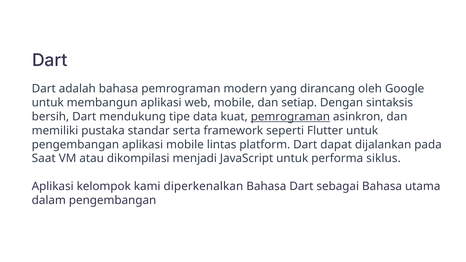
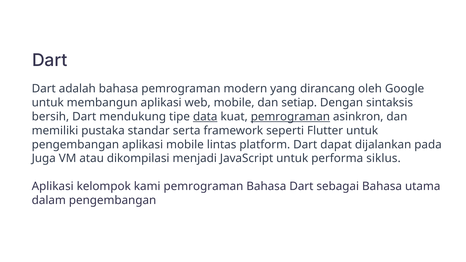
data underline: none -> present
Saat: Saat -> Juga
kami diperkenalkan: diperkenalkan -> pemrograman
